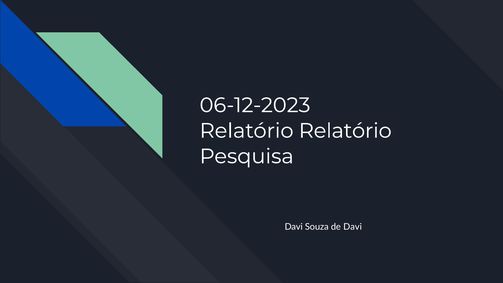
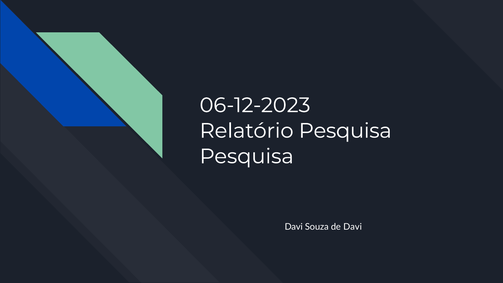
Relatório Relatório: Relatório -> Pesquisa
